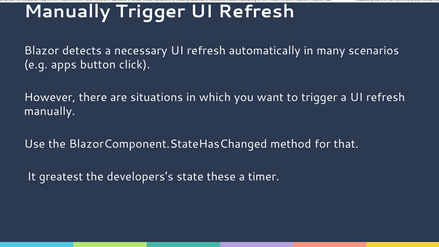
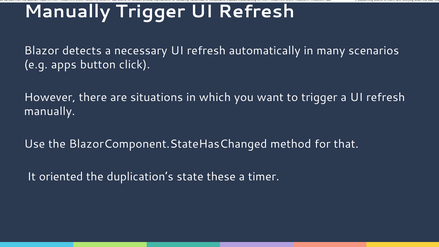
greatest: greatest -> oriented
developers’s: developers’s -> duplication’s
